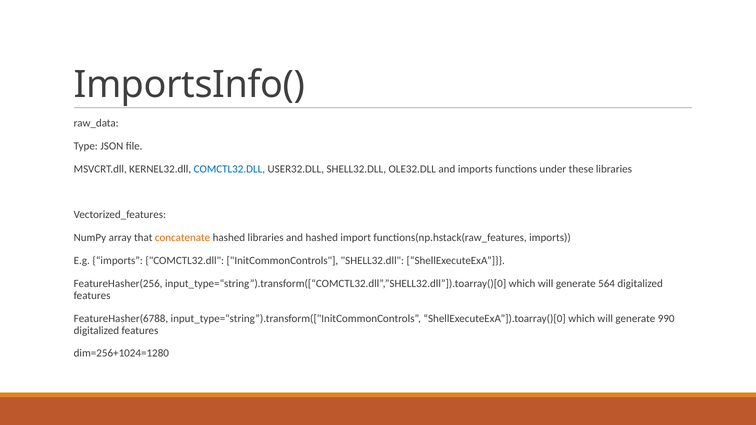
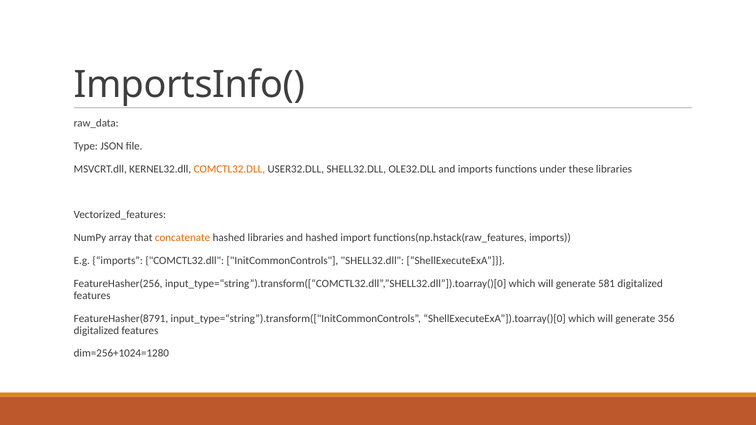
COMCTL32.DLL at (229, 169) colour: blue -> orange
564: 564 -> 581
FeatureHasher(6788: FeatureHasher(6788 -> FeatureHasher(8791
990: 990 -> 356
